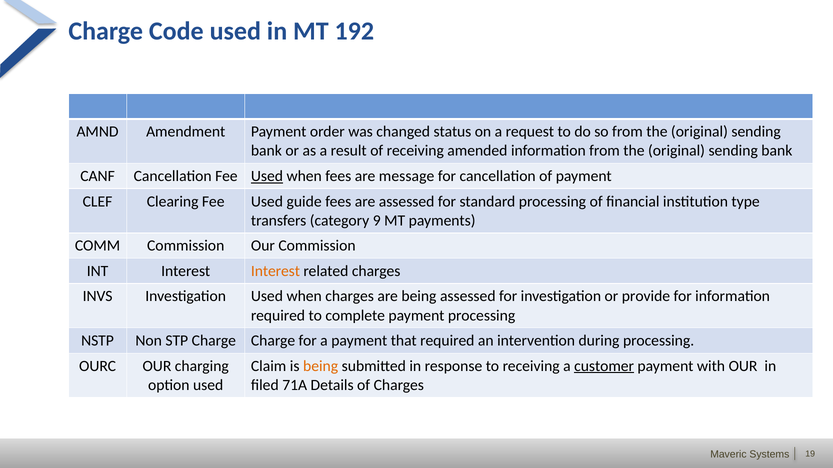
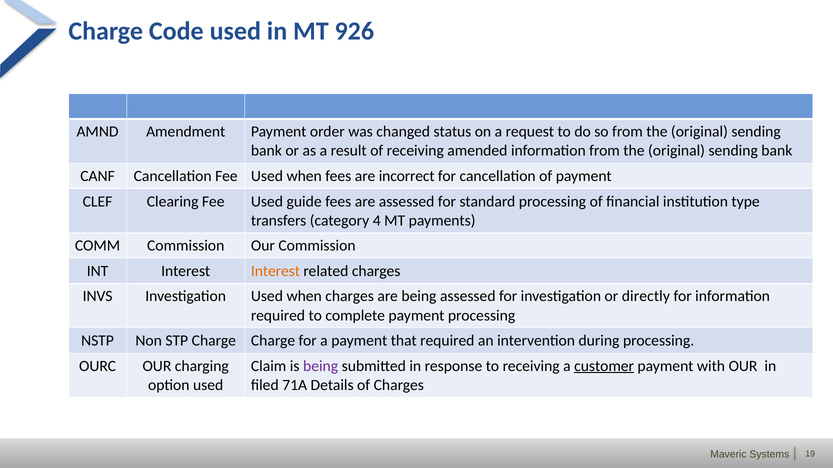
192: 192 -> 926
Used at (267, 176) underline: present -> none
message: message -> incorrect
9: 9 -> 4
provide: provide -> directly
being at (321, 366) colour: orange -> purple
